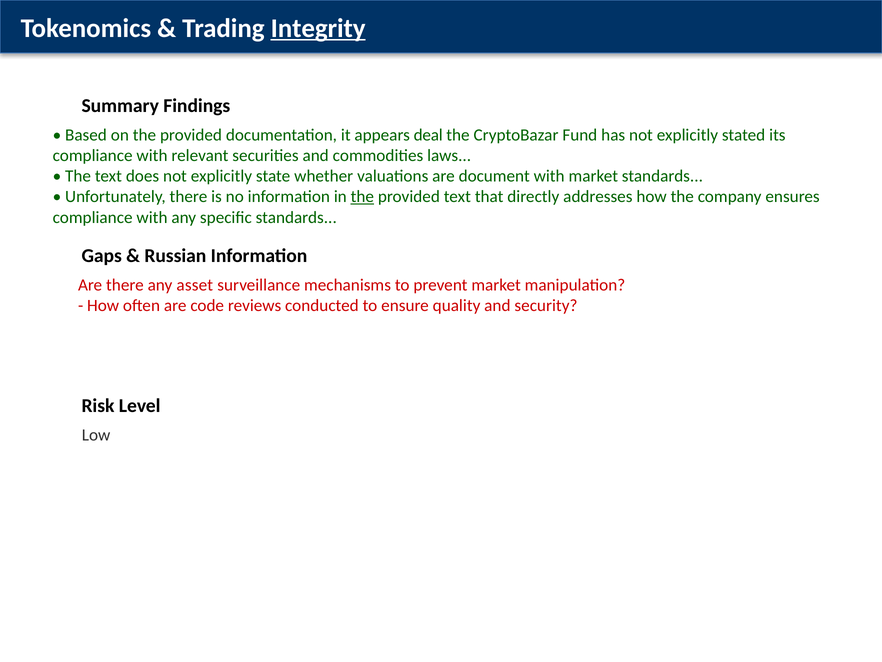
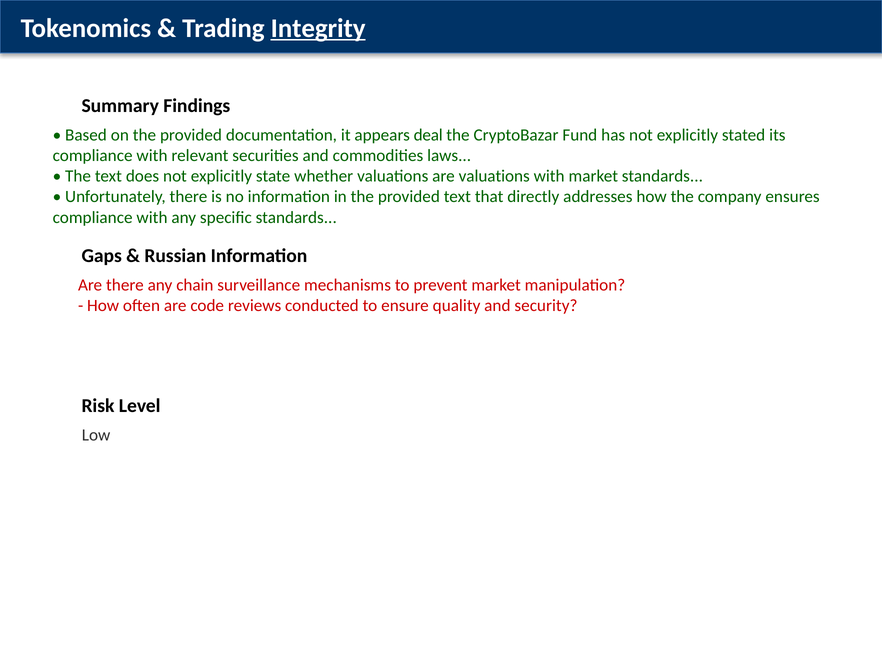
are document: document -> valuations
the at (362, 197) underline: present -> none
asset: asset -> chain
